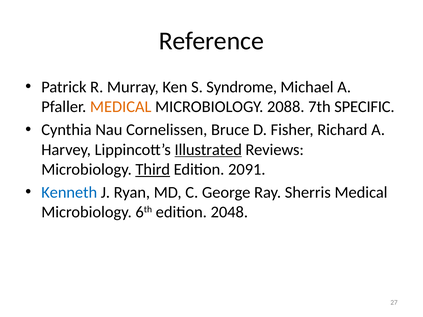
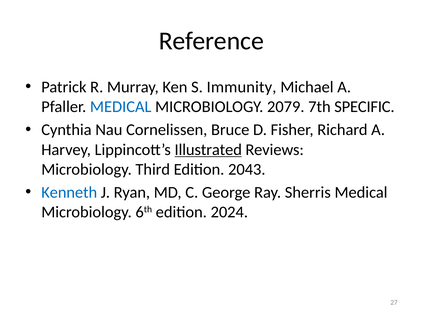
Syndrome: Syndrome -> Immunity
MEDICAL at (121, 107) colour: orange -> blue
2088: 2088 -> 2079
Third underline: present -> none
2091: 2091 -> 2043
2048: 2048 -> 2024
